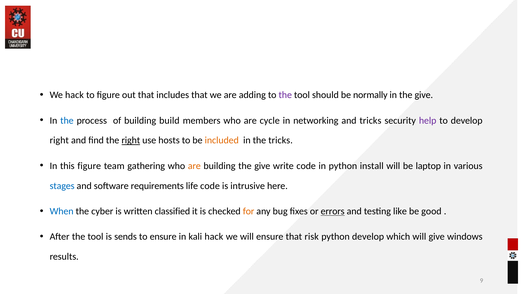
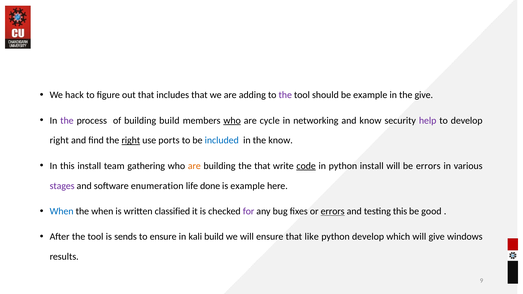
be normally: normally -> example
the at (67, 121) colour: blue -> purple
who at (232, 121) underline: none -> present
and tricks: tricks -> know
hosts: hosts -> ports
included colour: orange -> blue
the tricks: tricks -> know
this figure: figure -> install
building the give: give -> that
code at (306, 166) underline: none -> present
be laptop: laptop -> errors
stages colour: blue -> purple
requirements: requirements -> enumeration
life code: code -> done
is intrusive: intrusive -> example
the cyber: cyber -> when
for colour: orange -> purple
testing like: like -> this
kali hack: hack -> build
risk: risk -> like
